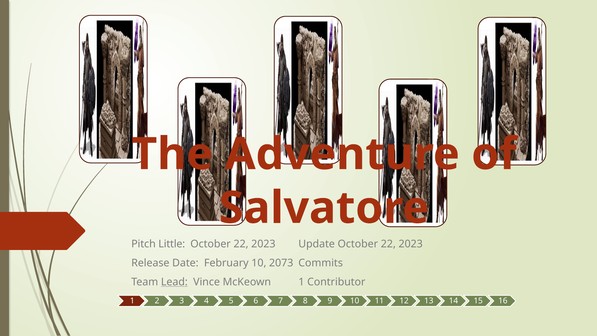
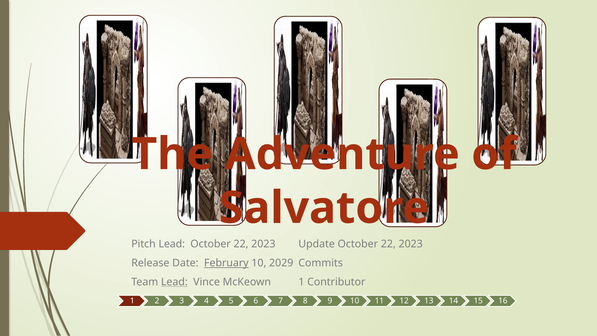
Pitch Little: Little -> Lead
February underline: none -> present
2073: 2073 -> 2029
